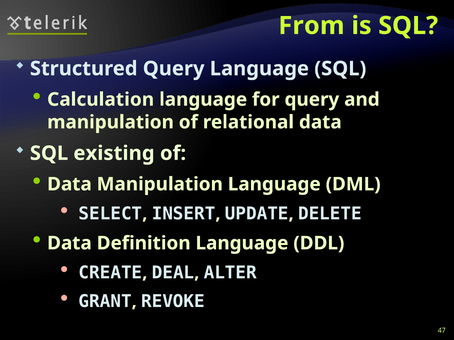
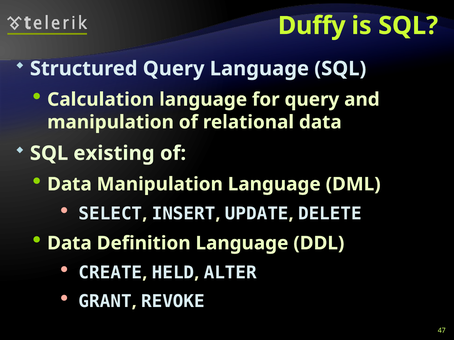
From: From -> Duffy
DEAL: DEAL -> HELD
